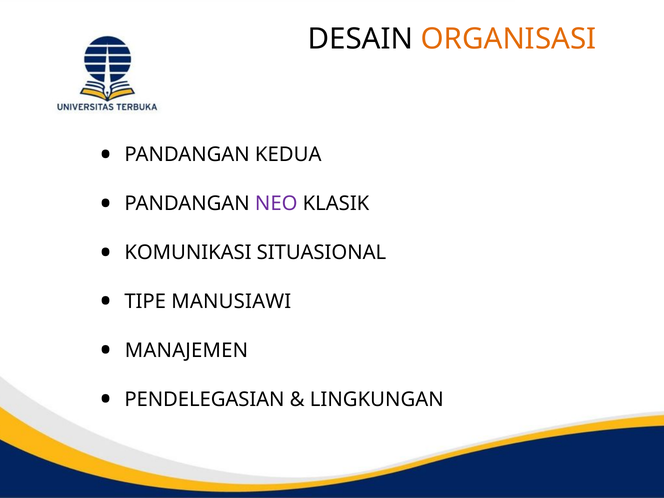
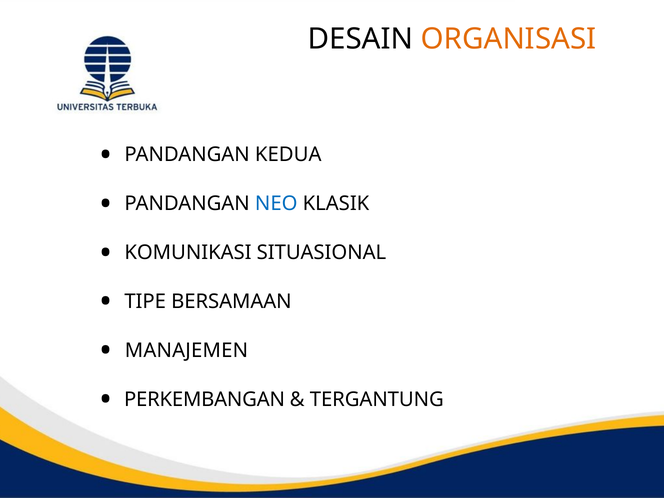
NEO colour: purple -> blue
MANUSIAWI: MANUSIAWI -> BERSAMAAN
PENDELEGASIAN: PENDELEGASIAN -> PERKEMBANGAN
LINGKUNGAN: LINGKUNGAN -> TERGANTUNG
